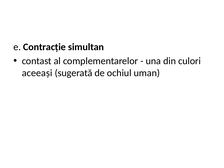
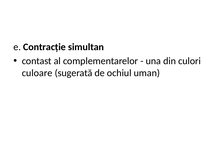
aceeași: aceeași -> culoare
